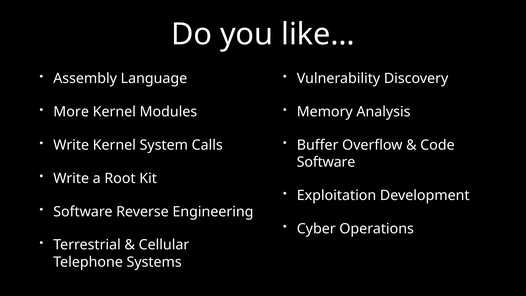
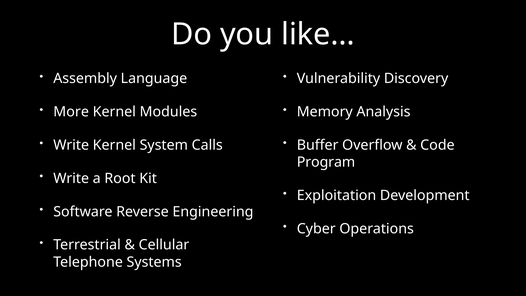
Software at (326, 162): Software -> Program
